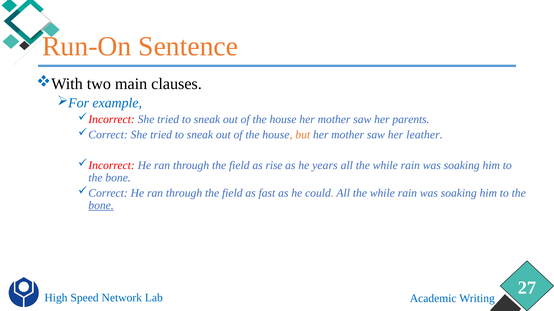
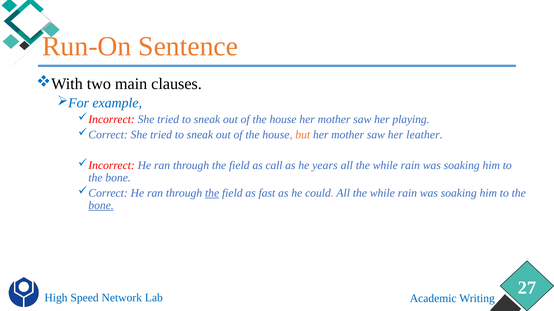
parents: parents -> playing
rise: rise -> call
the at (212, 193) underline: none -> present
